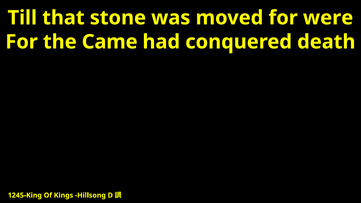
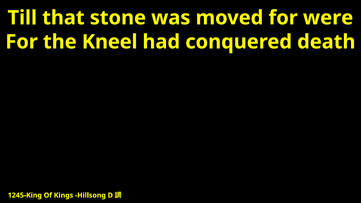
Came: Came -> Kneel
